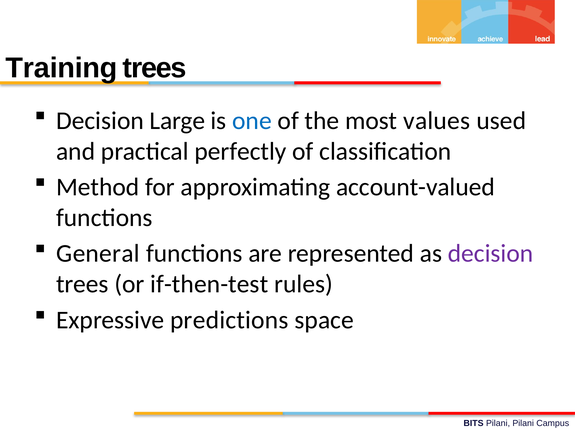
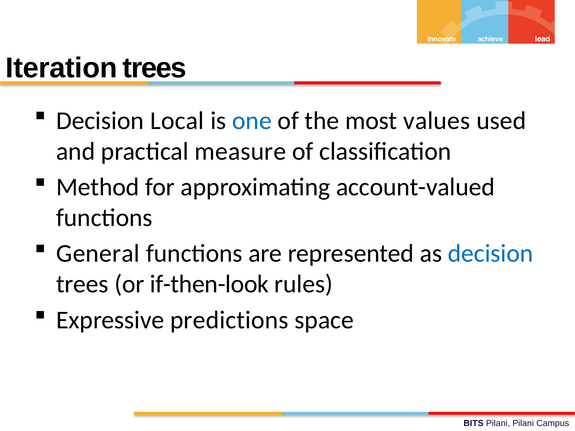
Training: Training -> Iteration
Large: Large -> Local
perfectly: perfectly -> measure
decision at (491, 254) colour: purple -> blue
if-then-test: if-then-test -> if-then-look
